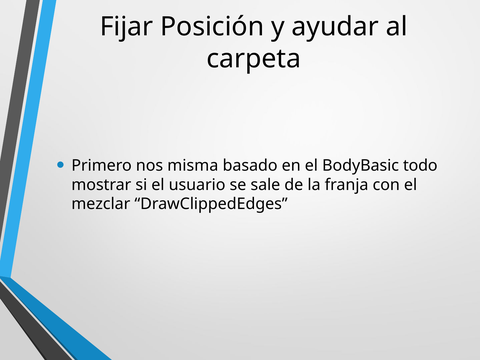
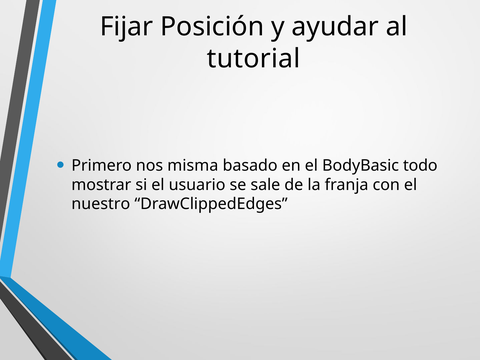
carpeta: carpeta -> tutorial
mezclar: mezclar -> nuestro
